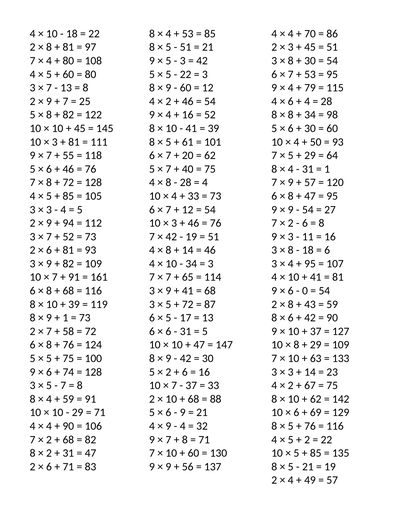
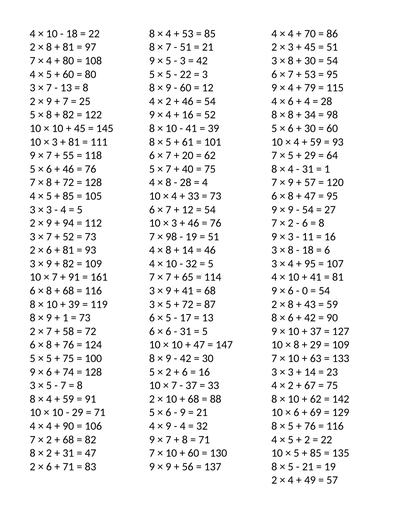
5 at (168, 47): 5 -> 7
50 at (316, 142): 50 -> 59
42 at (171, 237): 42 -> 98
34 at (191, 264): 34 -> 32
3 at (211, 264): 3 -> 5
